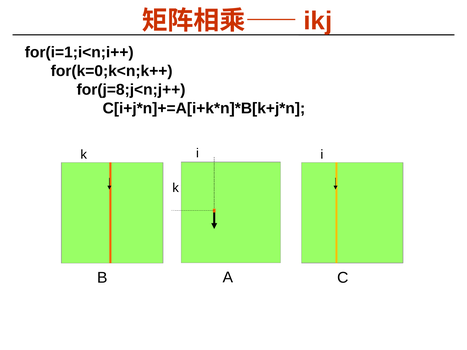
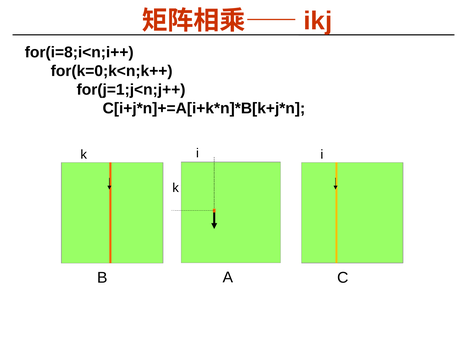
for(i=1;i<n;i++: for(i=1;i<n;i++ -> for(i=8;i<n;i++
for(j=8;j<n;j++: for(j=8;j<n;j++ -> for(j=1;j<n;j++
